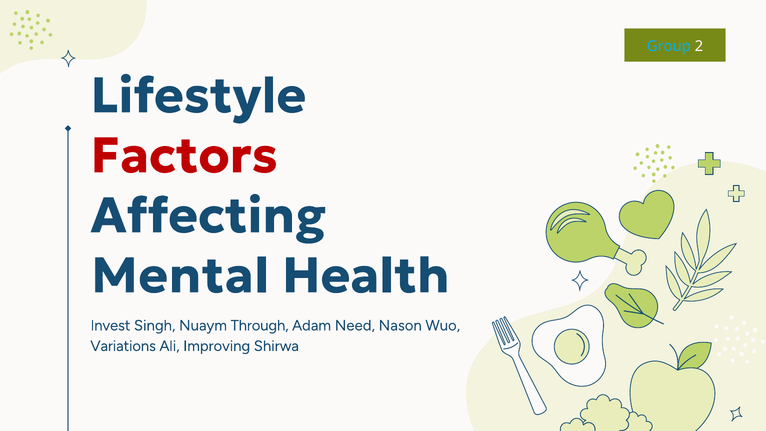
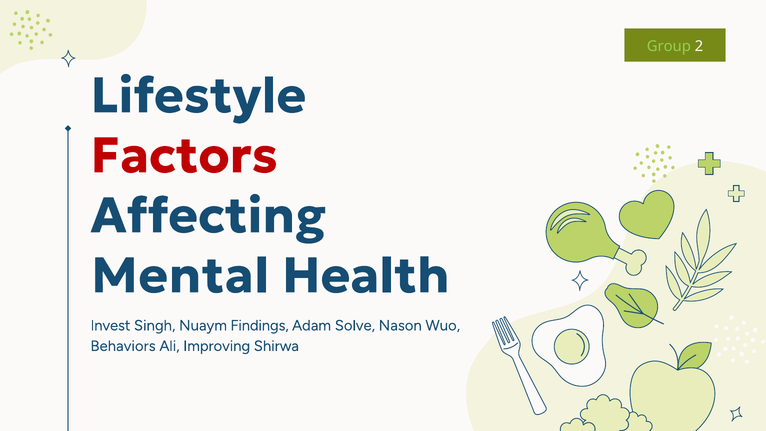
Group colour: light blue -> light green
Through: Through -> Findings
Need: Need -> Solve
Variations: Variations -> Behaviors
